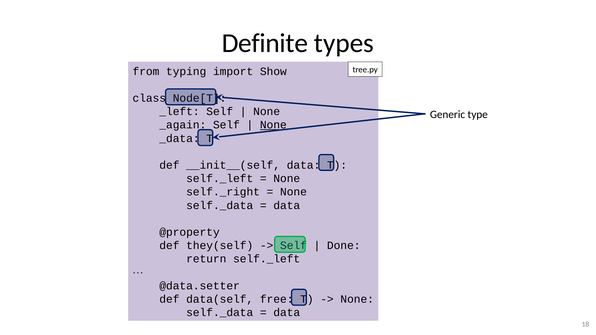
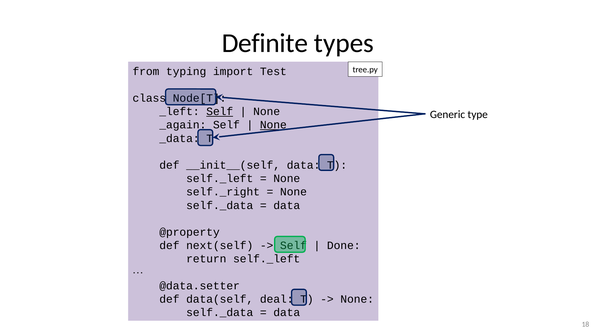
Show: Show -> Test
Self at (220, 112) underline: none -> present
they(self: they(self -> next(self
free: free -> deal
